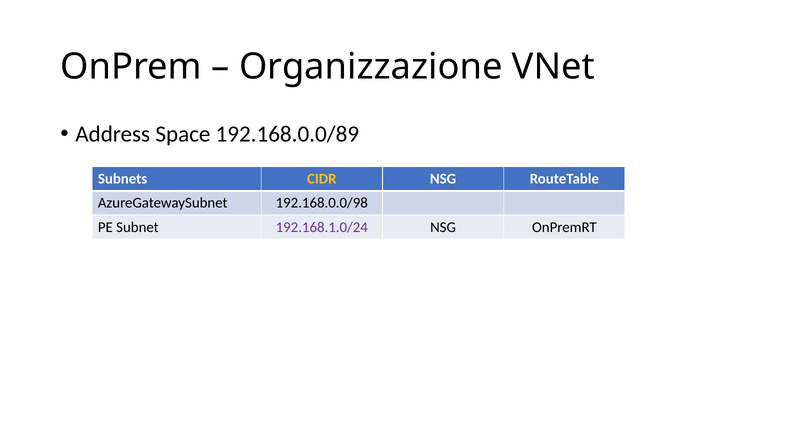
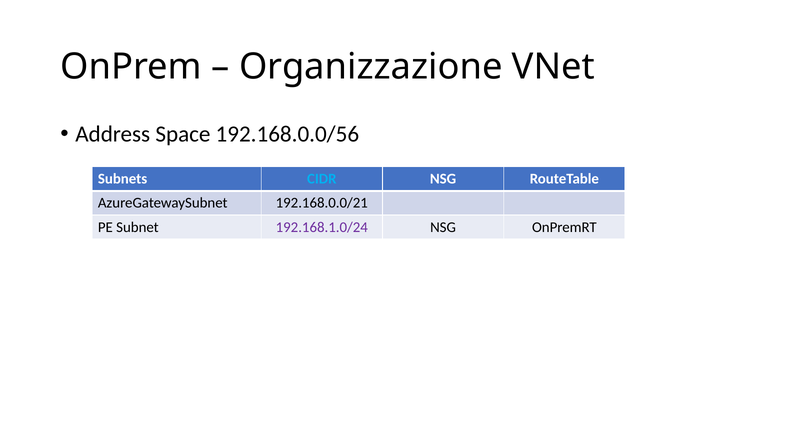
192.168.0.0/89: 192.168.0.0/89 -> 192.168.0.0/56
CIDR colour: yellow -> light blue
192.168.0.0/98: 192.168.0.0/98 -> 192.168.0.0/21
